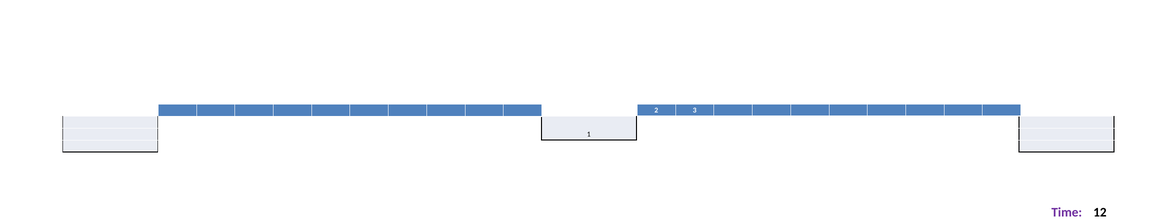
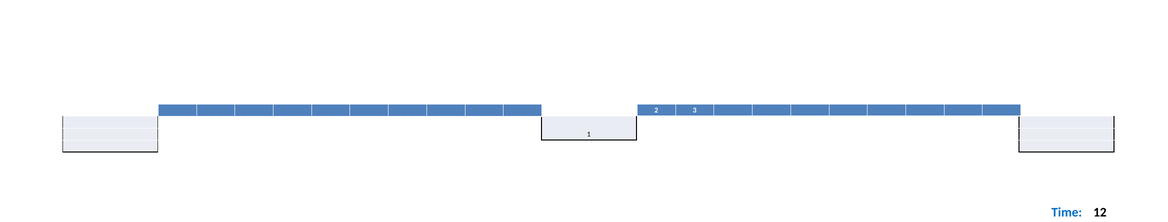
Time colour: purple -> blue
